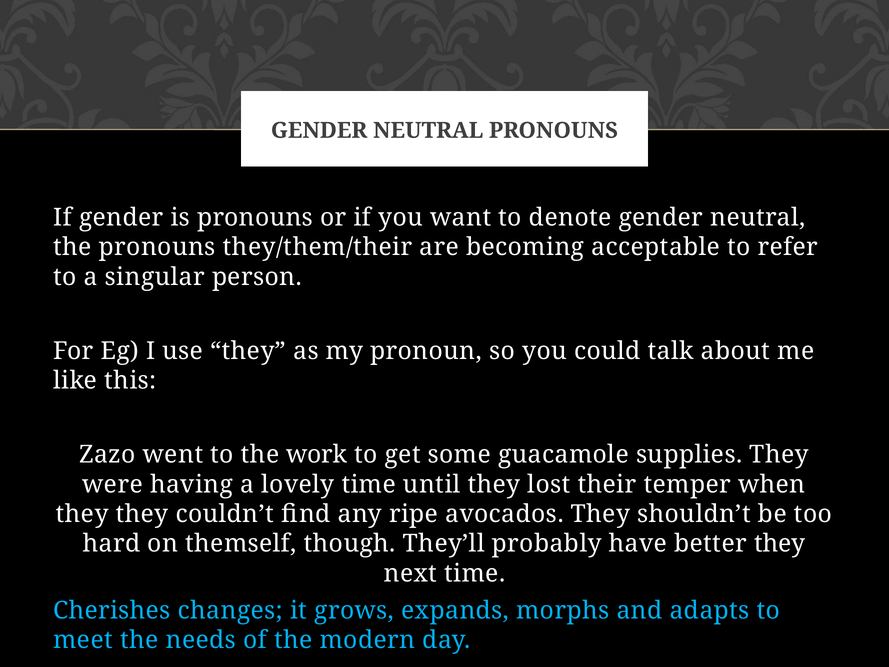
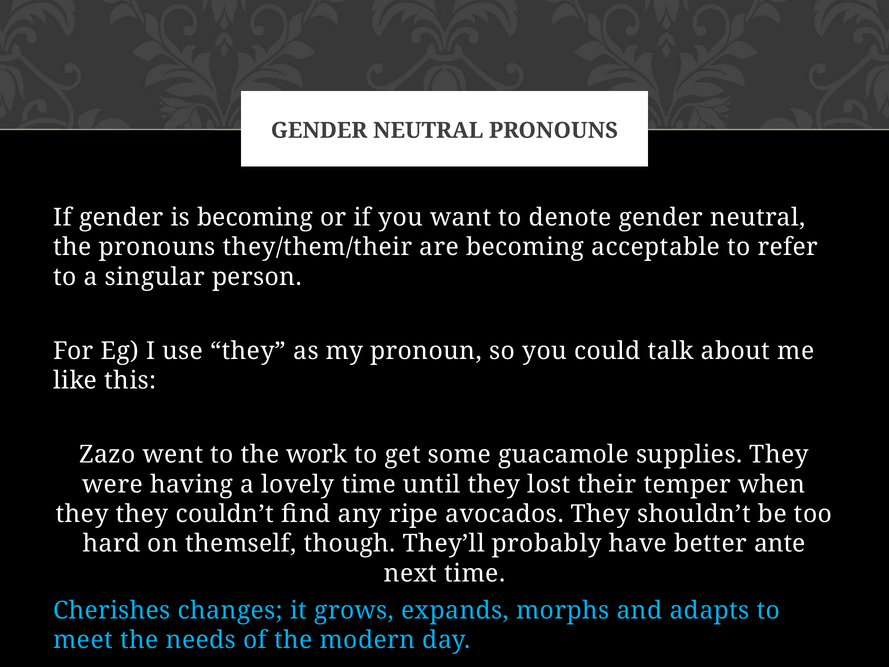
is pronouns: pronouns -> becoming
better they: they -> ante
